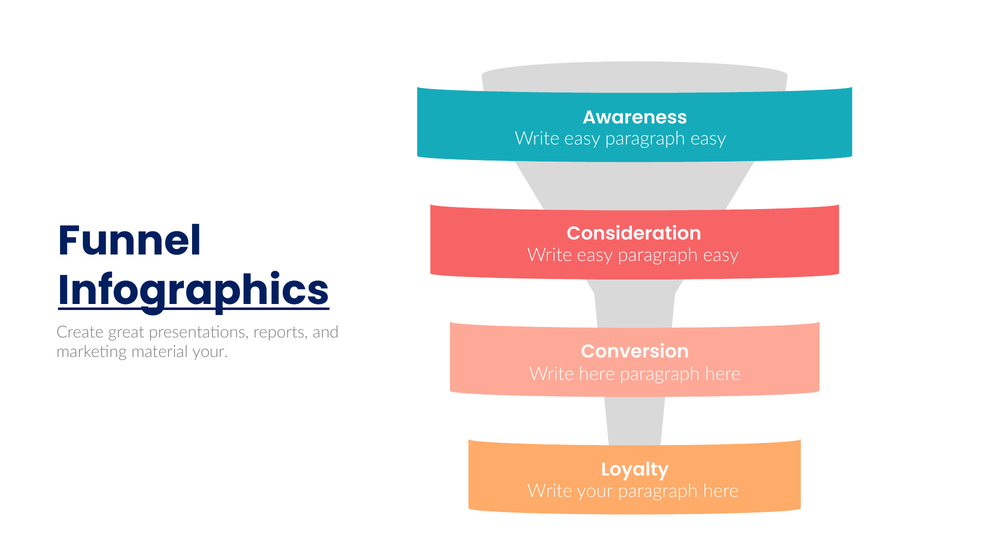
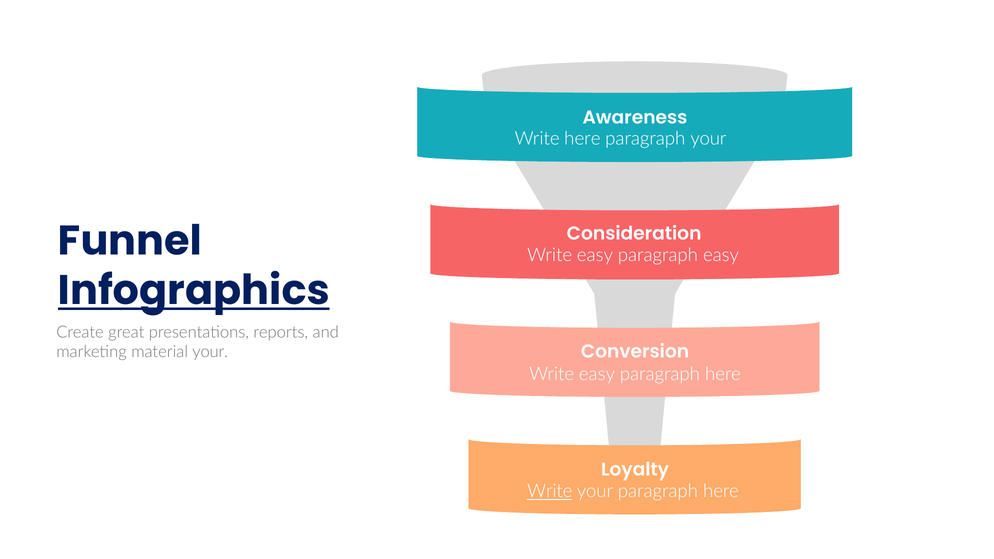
easy at (582, 139): easy -> here
easy at (708, 139): easy -> your
here at (597, 374): here -> easy
Write at (550, 492) underline: none -> present
